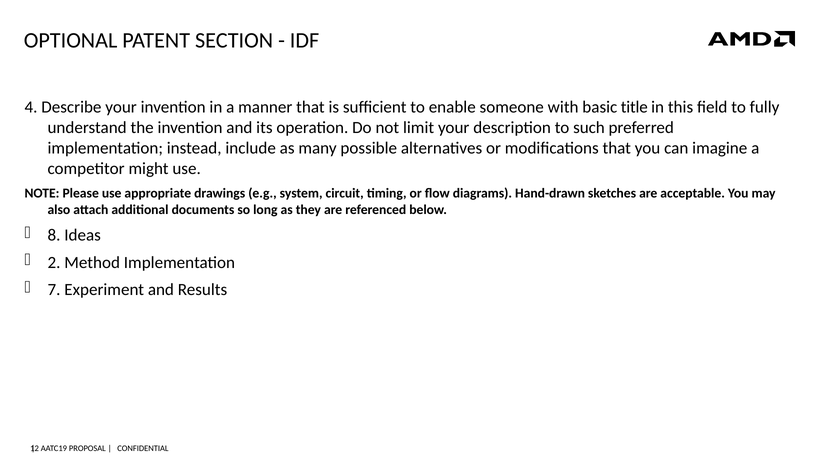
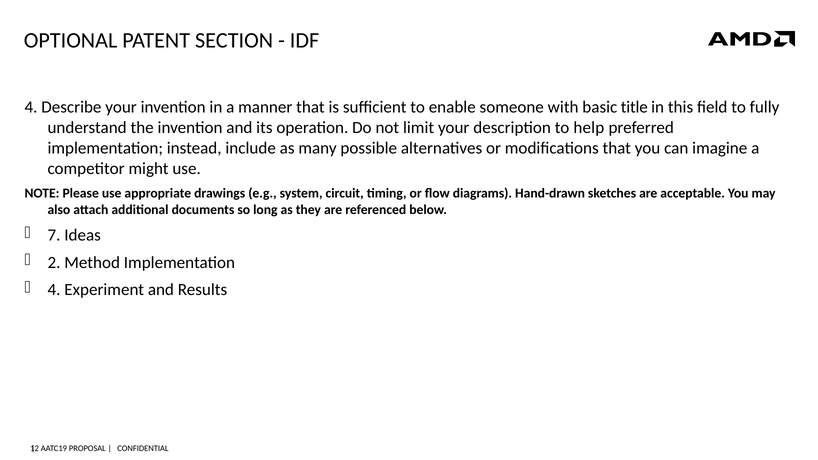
such: such -> help
8: 8 -> 7
7 at (54, 290): 7 -> 4
